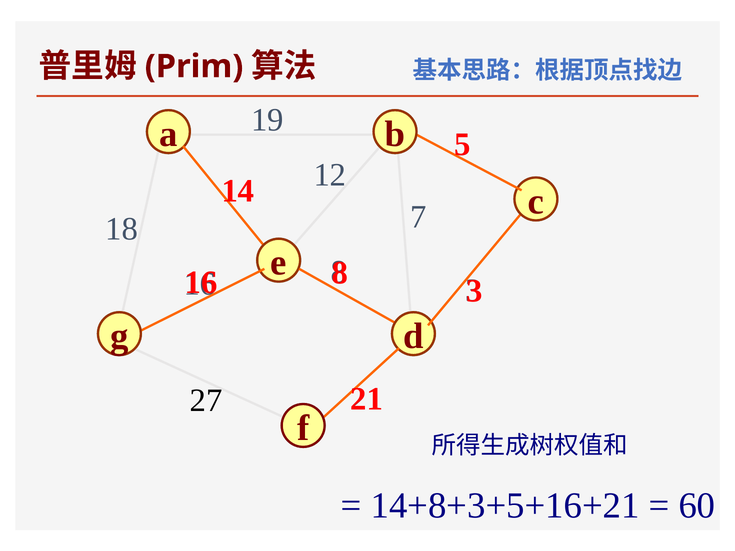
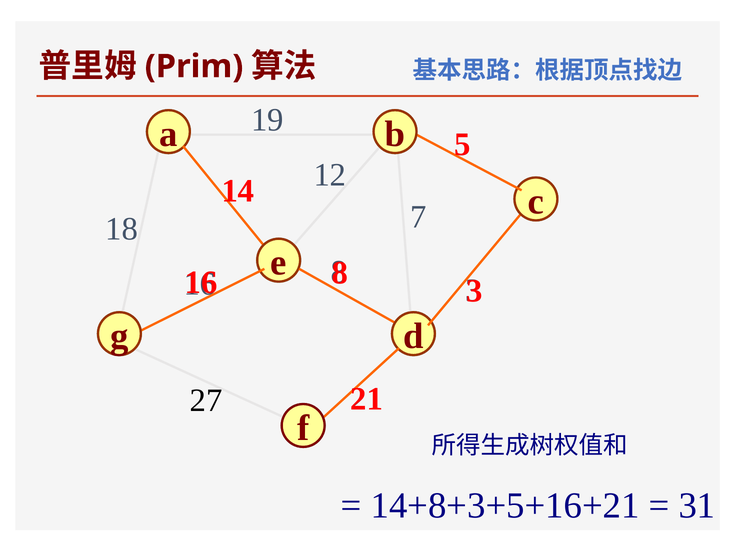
60: 60 -> 31
